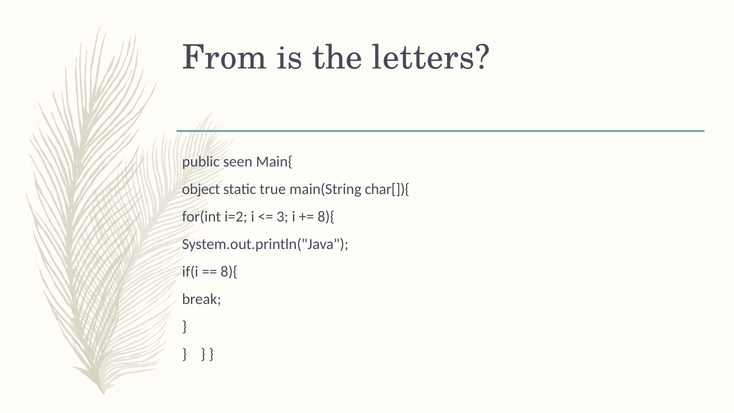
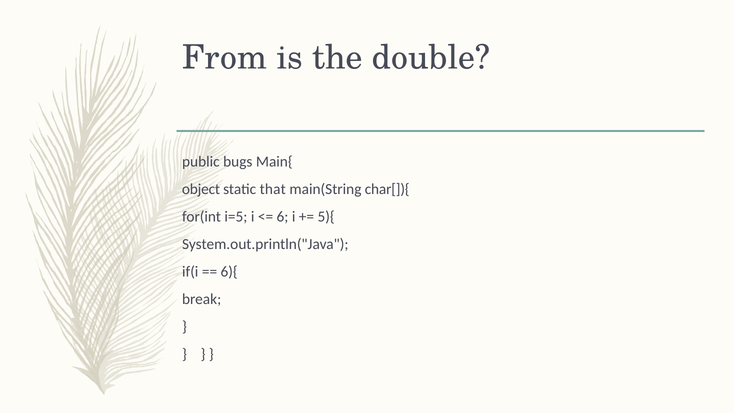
letters: letters -> double
seen: seen -> bugs
true: true -> that
i=2: i=2 -> i=5
3: 3 -> 6
8){ at (326, 217): 8){ -> 5){
8){ at (229, 272): 8){ -> 6){
